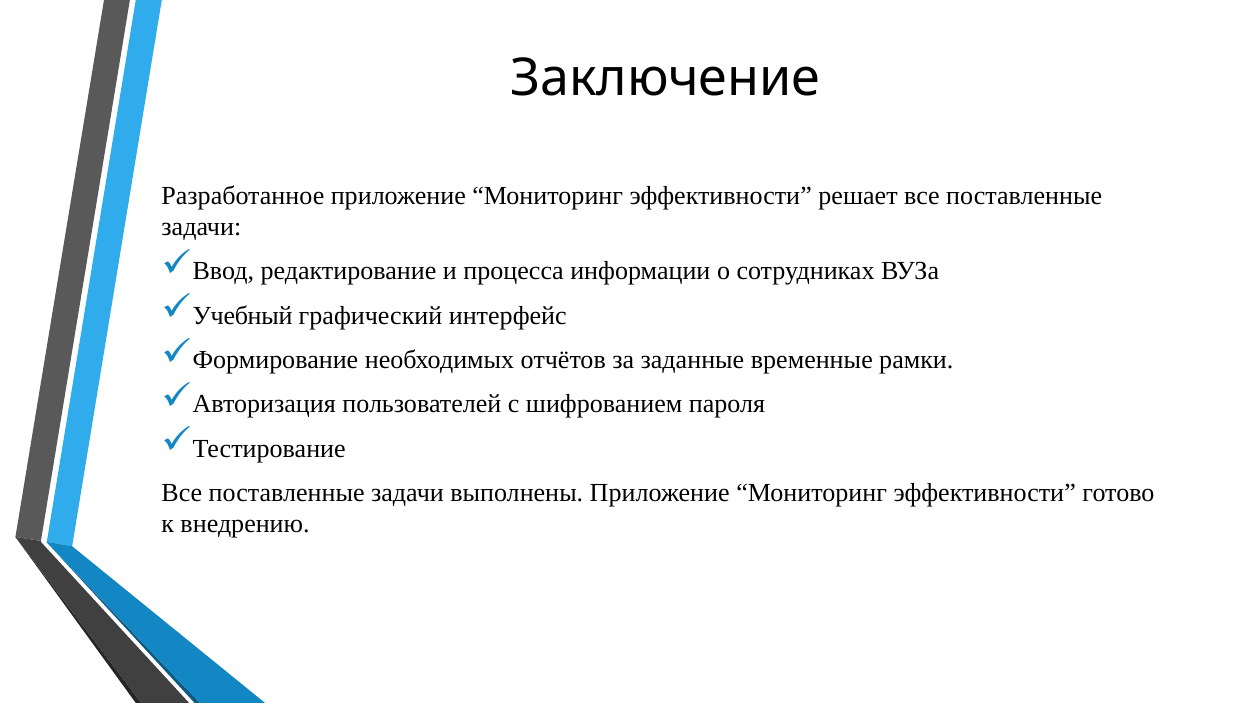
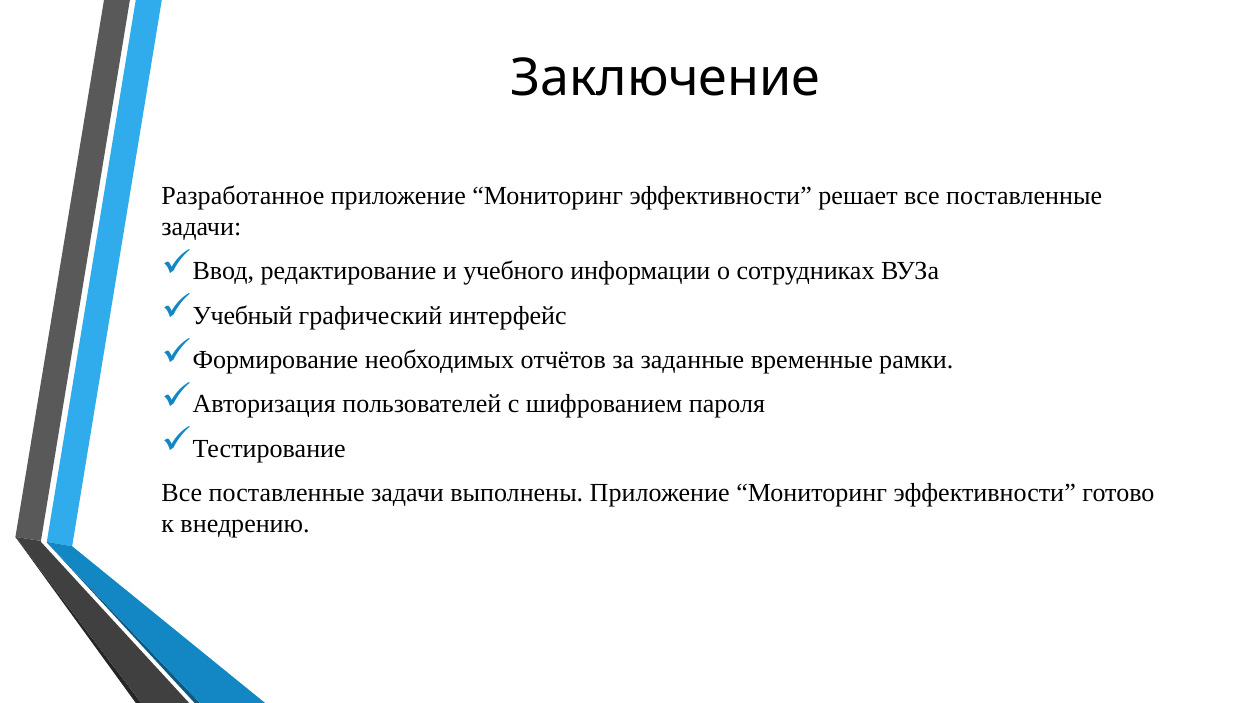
процесса: процесса -> учебного
